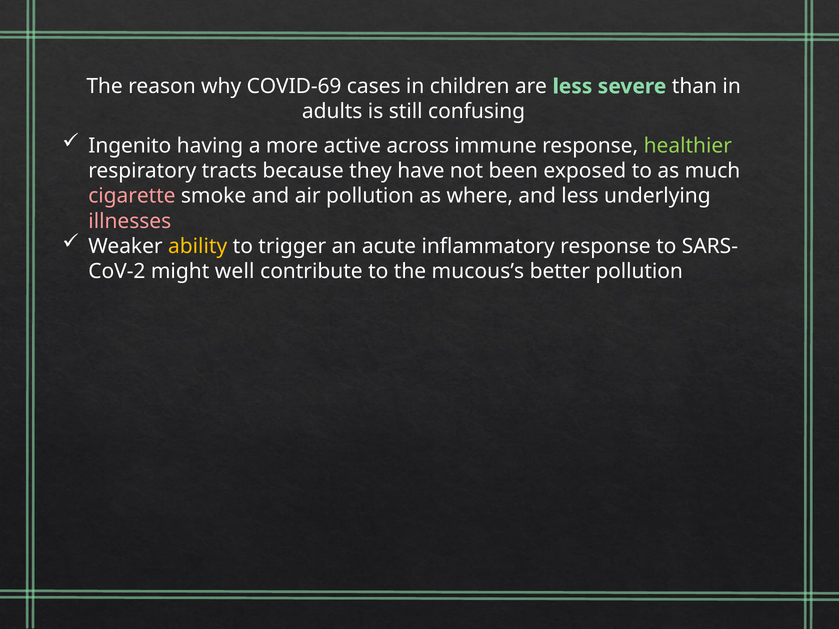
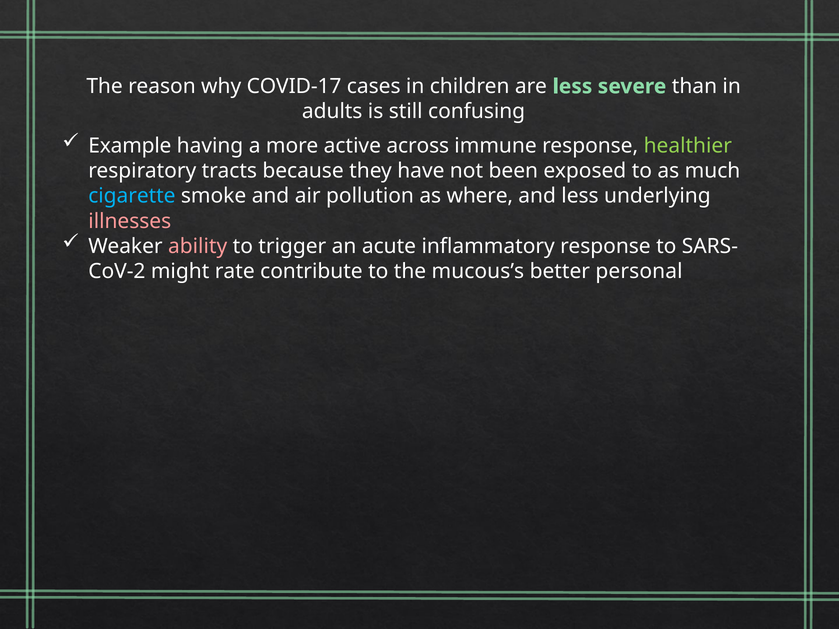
COVID-69: COVID-69 -> COVID-17
Ingenito: Ingenito -> Example
cigarette colour: pink -> light blue
ability colour: yellow -> pink
well: well -> rate
better pollution: pollution -> personal
